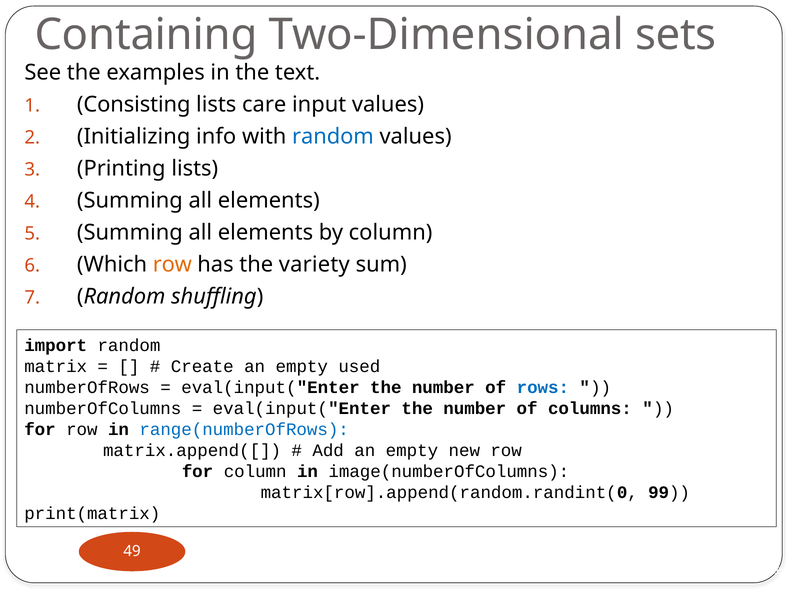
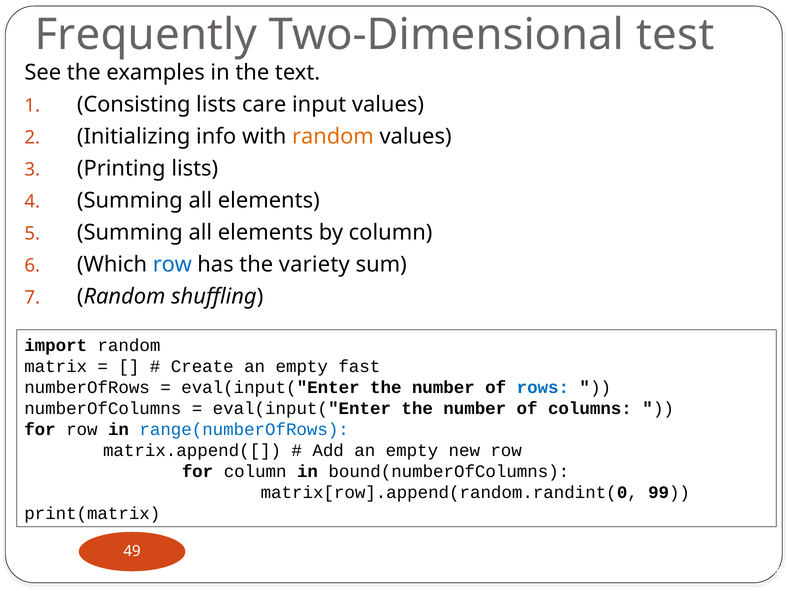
Containing: Containing -> Frequently
sets: sets -> test
random at (333, 137) colour: blue -> orange
row at (172, 265) colour: orange -> blue
used: used -> fast
image(numberOfColumns: image(numberOfColumns -> bound(numberOfColumns
